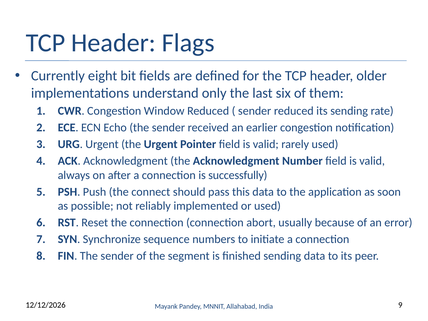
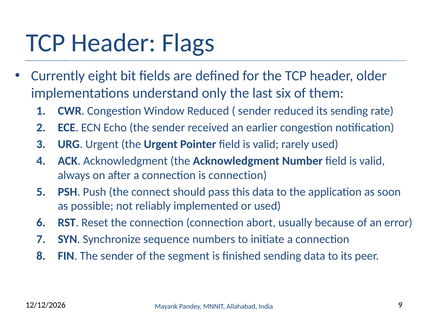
is successfully: successfully -> connection
